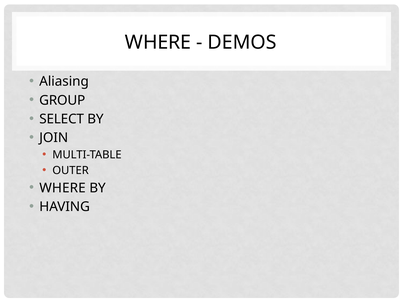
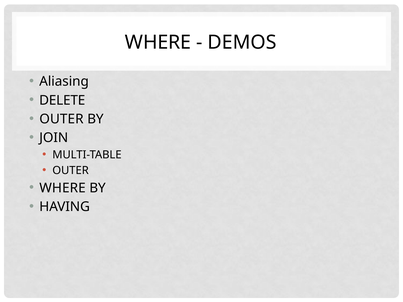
GROUP: GROUP -> DELETE
SELECT at (62, 119): SELECT -> OUTER
